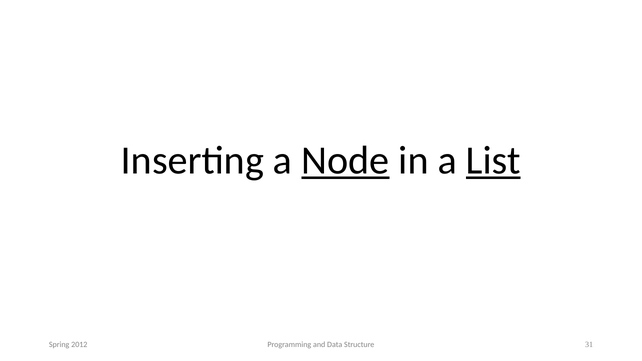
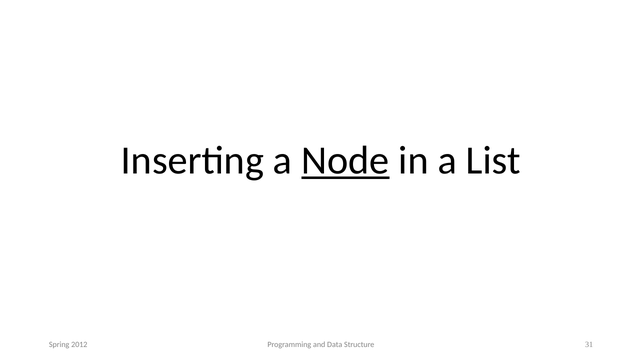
List underline: present -> none
